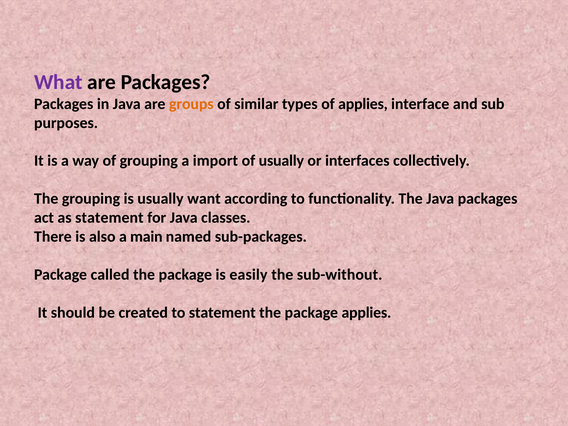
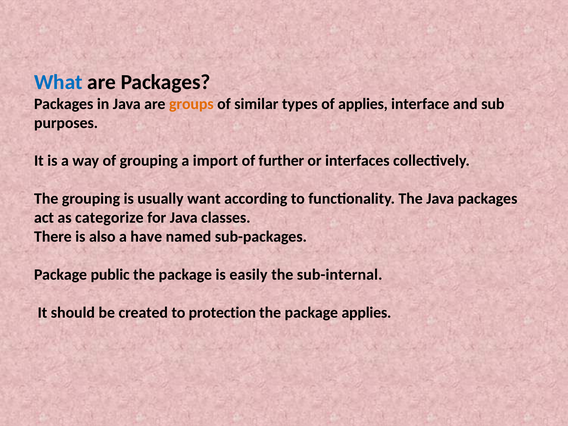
What colour: purple -> blue
of usually: usually -> further
as statement: statement -> categorize
main: main -> have
called: called -> public
sub-without: sub-without -> sub-internal
to statement: statement -> protection
